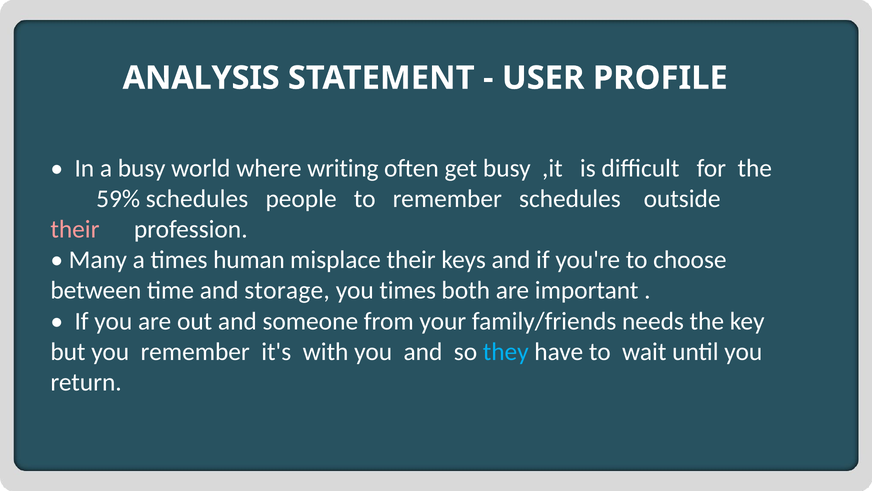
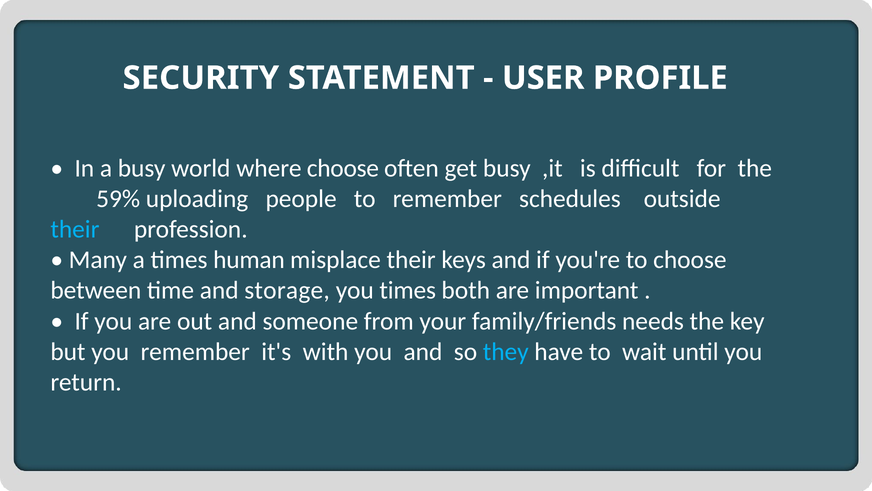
ANALYSIS: ANALYSIS -> SECURITY
where writing: writing -> choose
59% schedules: schedules -> uploading
their at (75, 229) colour: pink -> light blue
